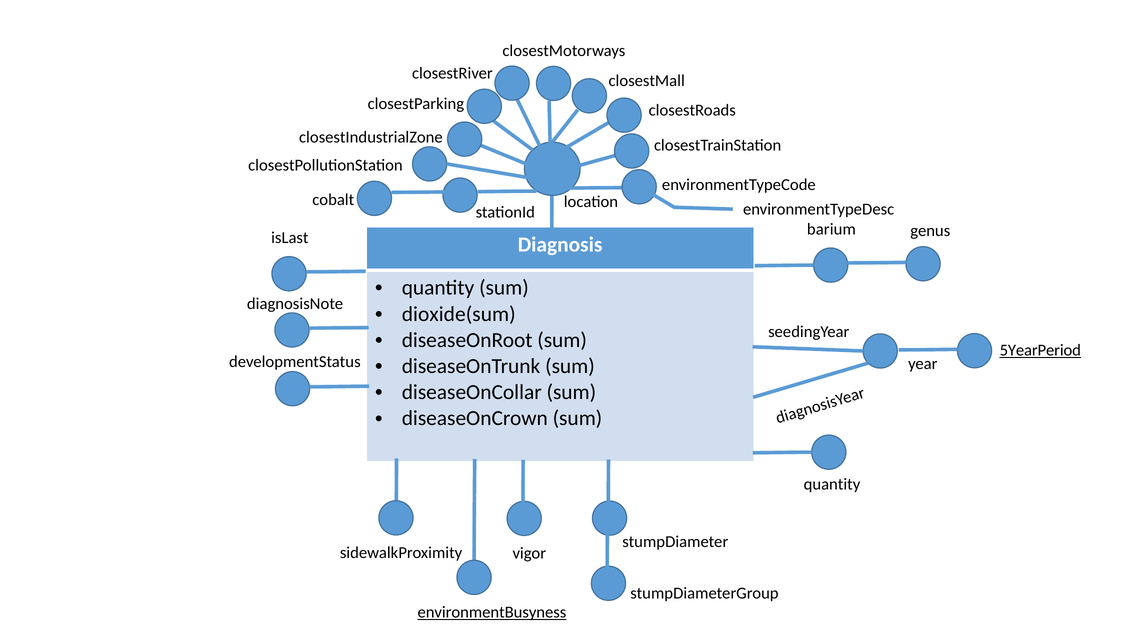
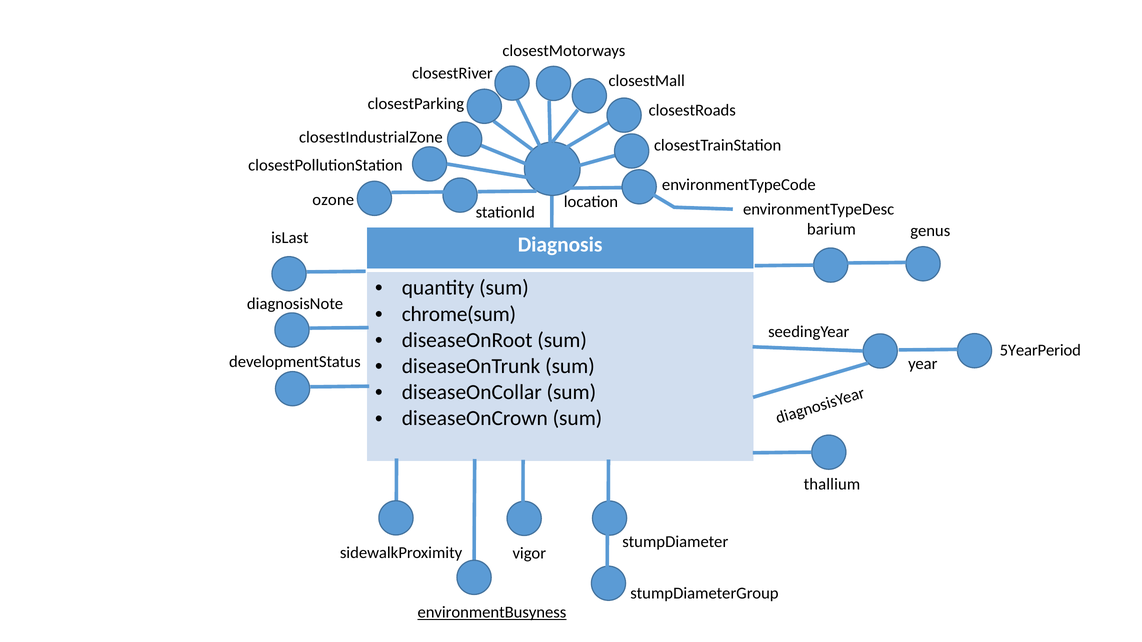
cobalt: cobalt -> ozone
dioxide(sum: dioxide(sum -> chrome(sum
5YearPeriod underline: present -> none
quantity at (832, 484): quantity -> thallium
